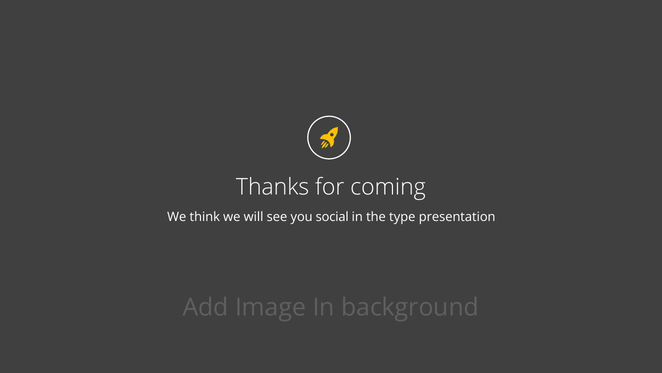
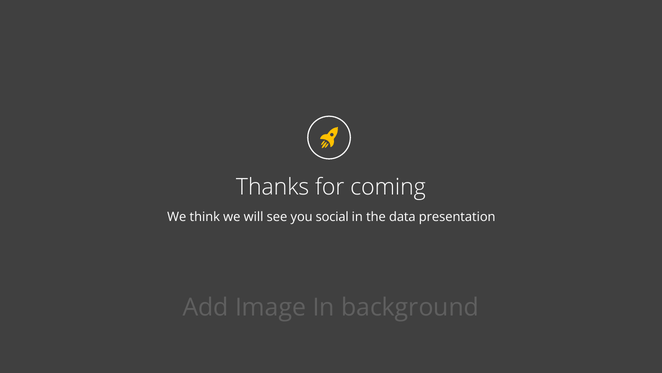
type: type -> data
